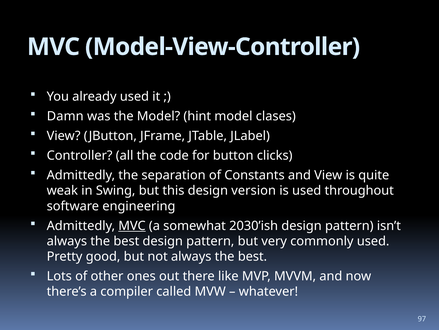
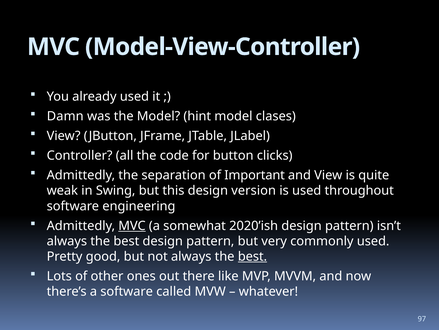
Constants: Constants -> Important
2030’ish: 2030’ish -> 2020’ish
best at (252, 256) underline: none -> present
a compiler: compiler -> software
